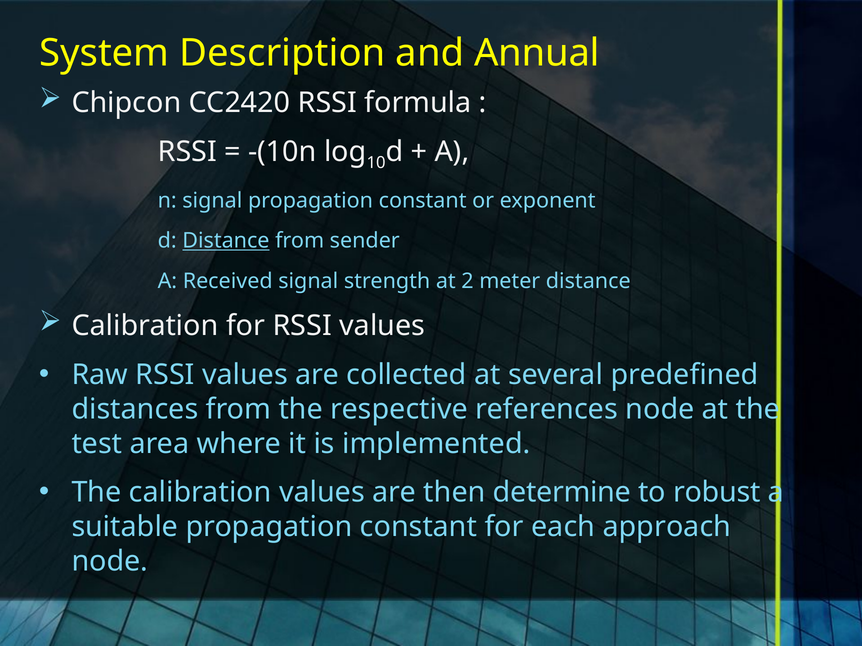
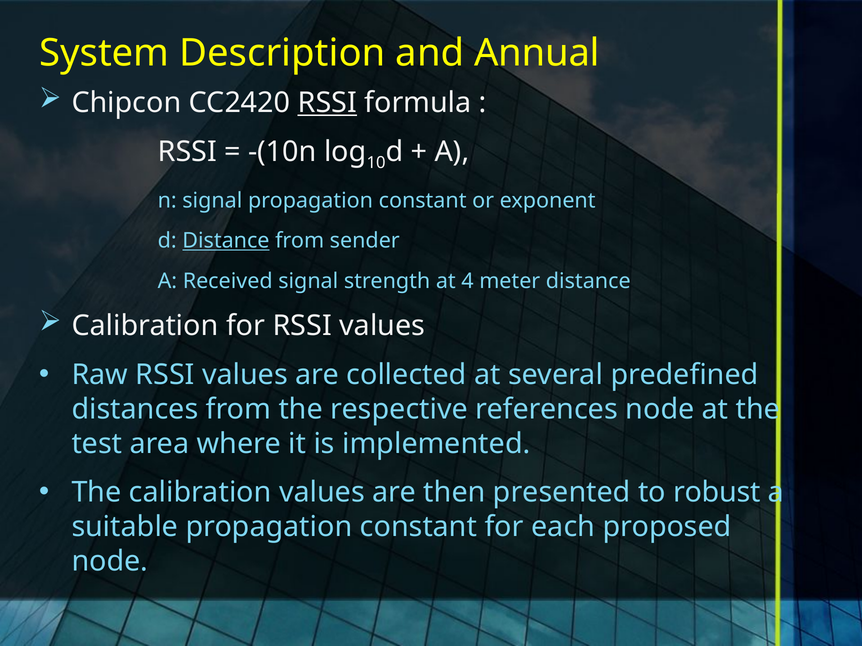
RSSI at (327, 103) underline: none -> present
2: 2 -> 4
determine: determine -> presented
approach: approach -> proposed
